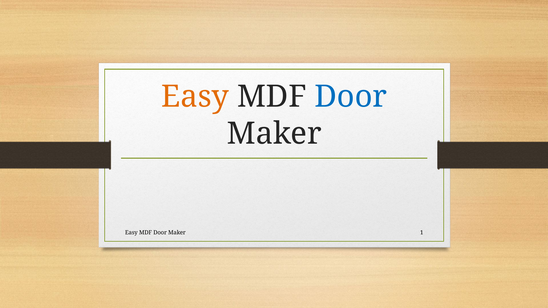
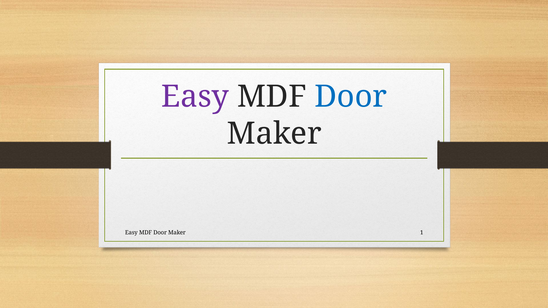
Easy at (195, 97) colour: orange -> purple
